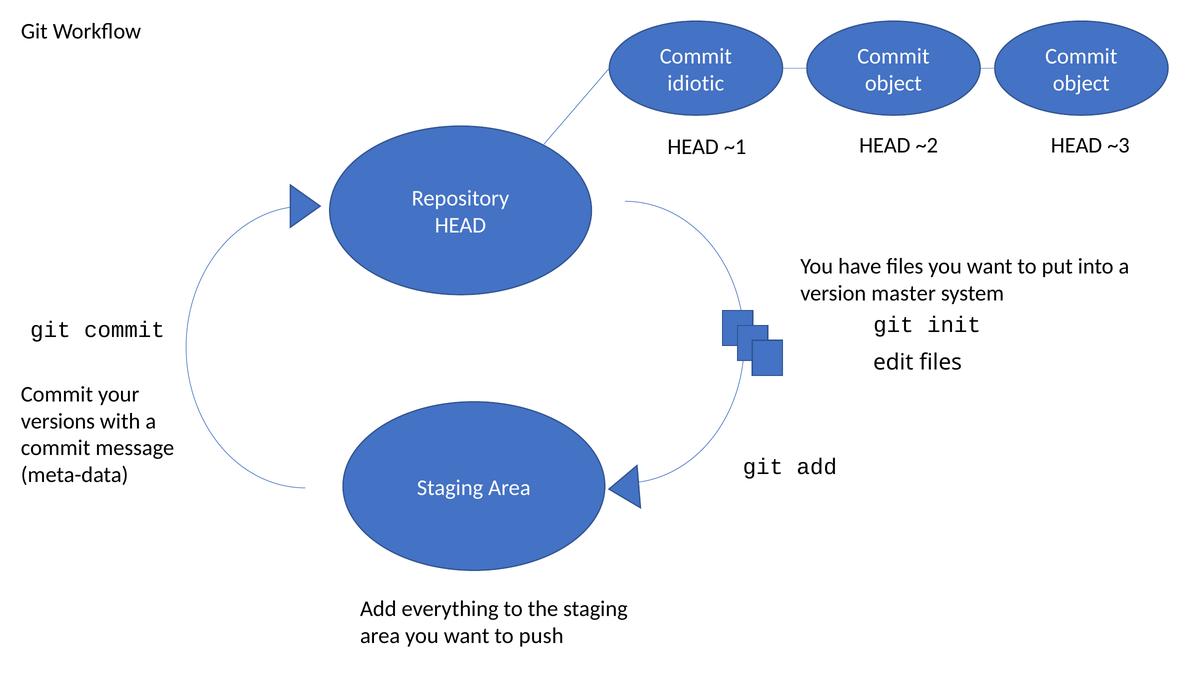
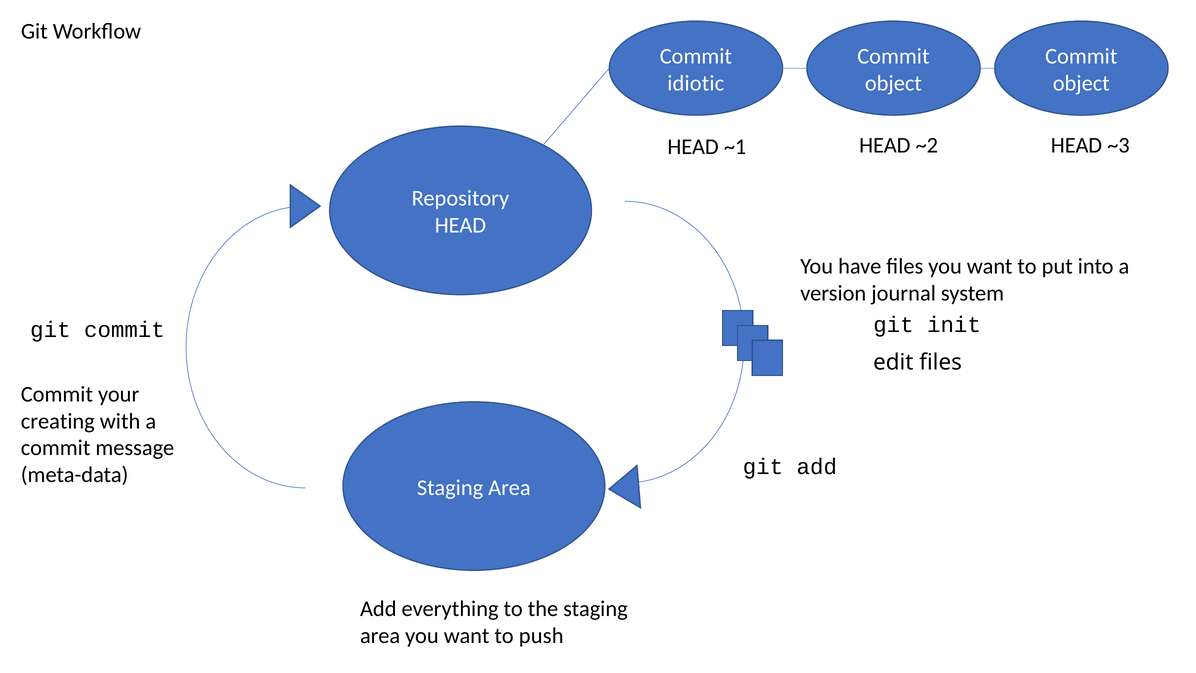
master: master -> journal
versions: versions -> creating
